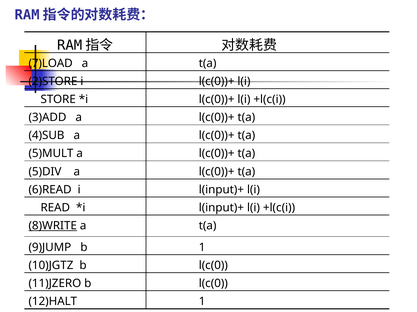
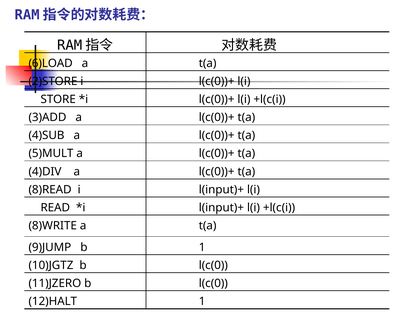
7)LOAD: 7)LOAD -> 6)LOAD
5)DIV: 5)DIV -> 4)DIV
6)READ: 6)READ -> 8)READ
8)WRITE underline: present -> none
